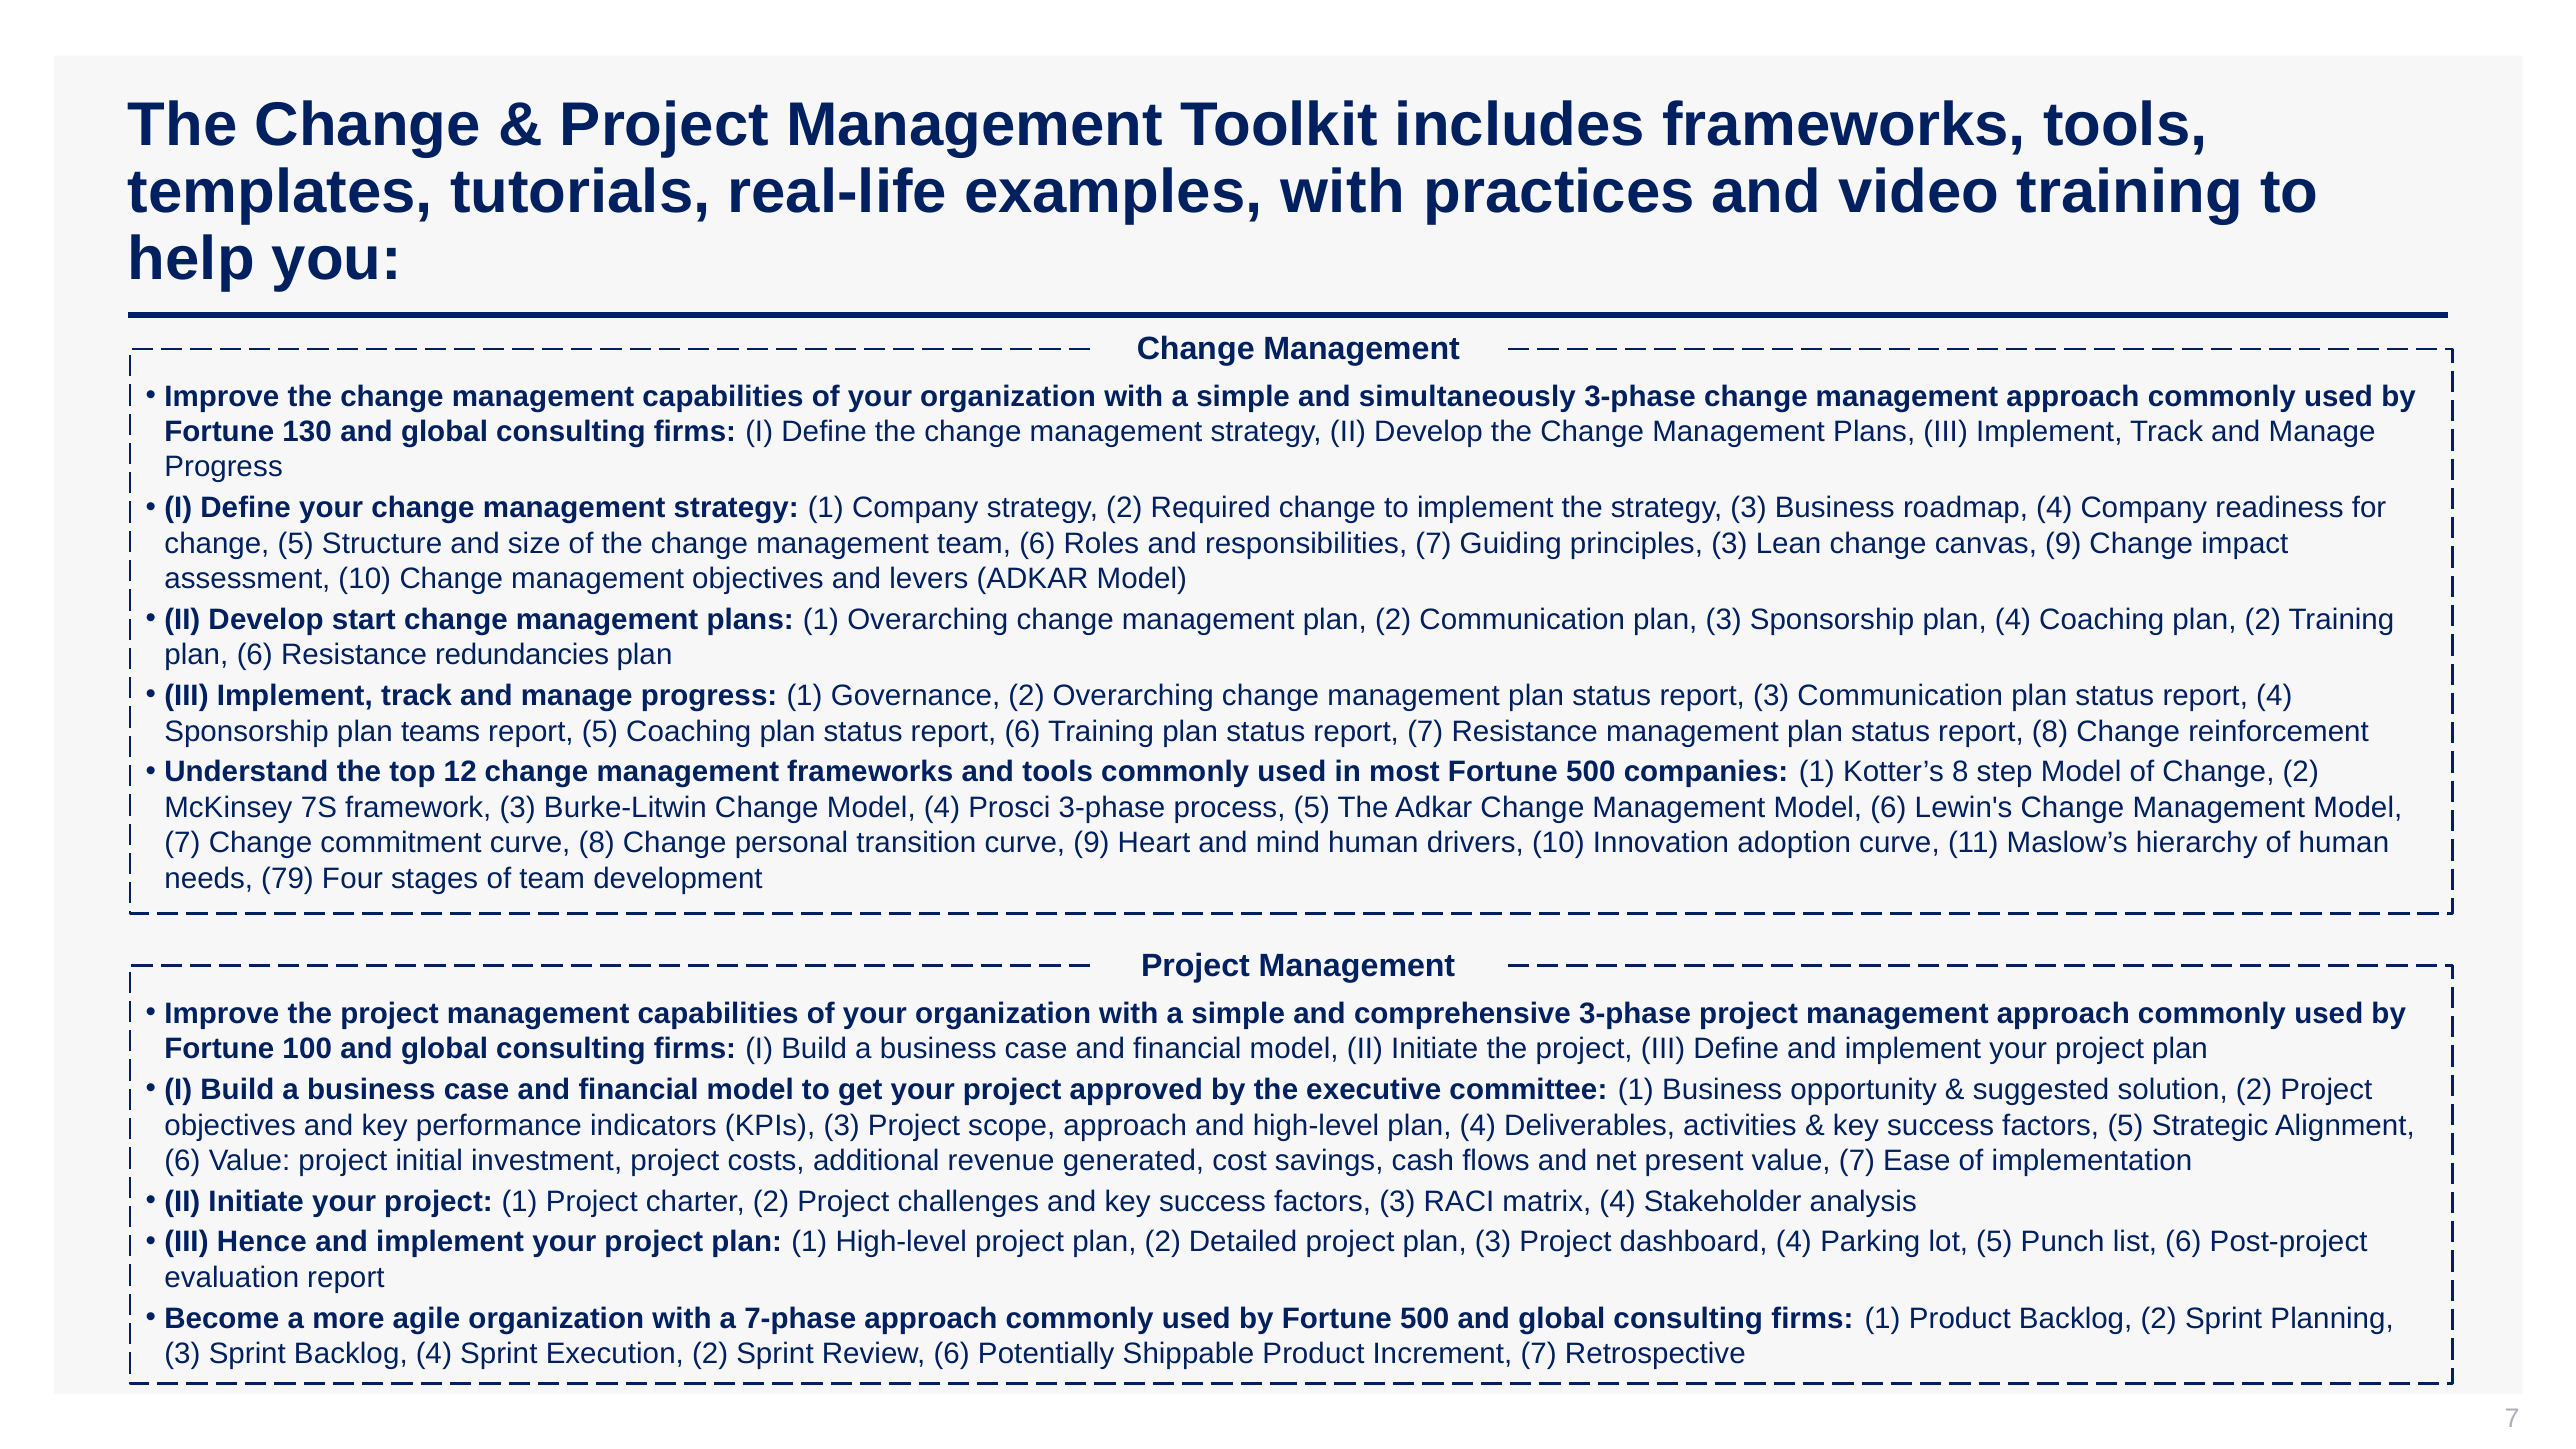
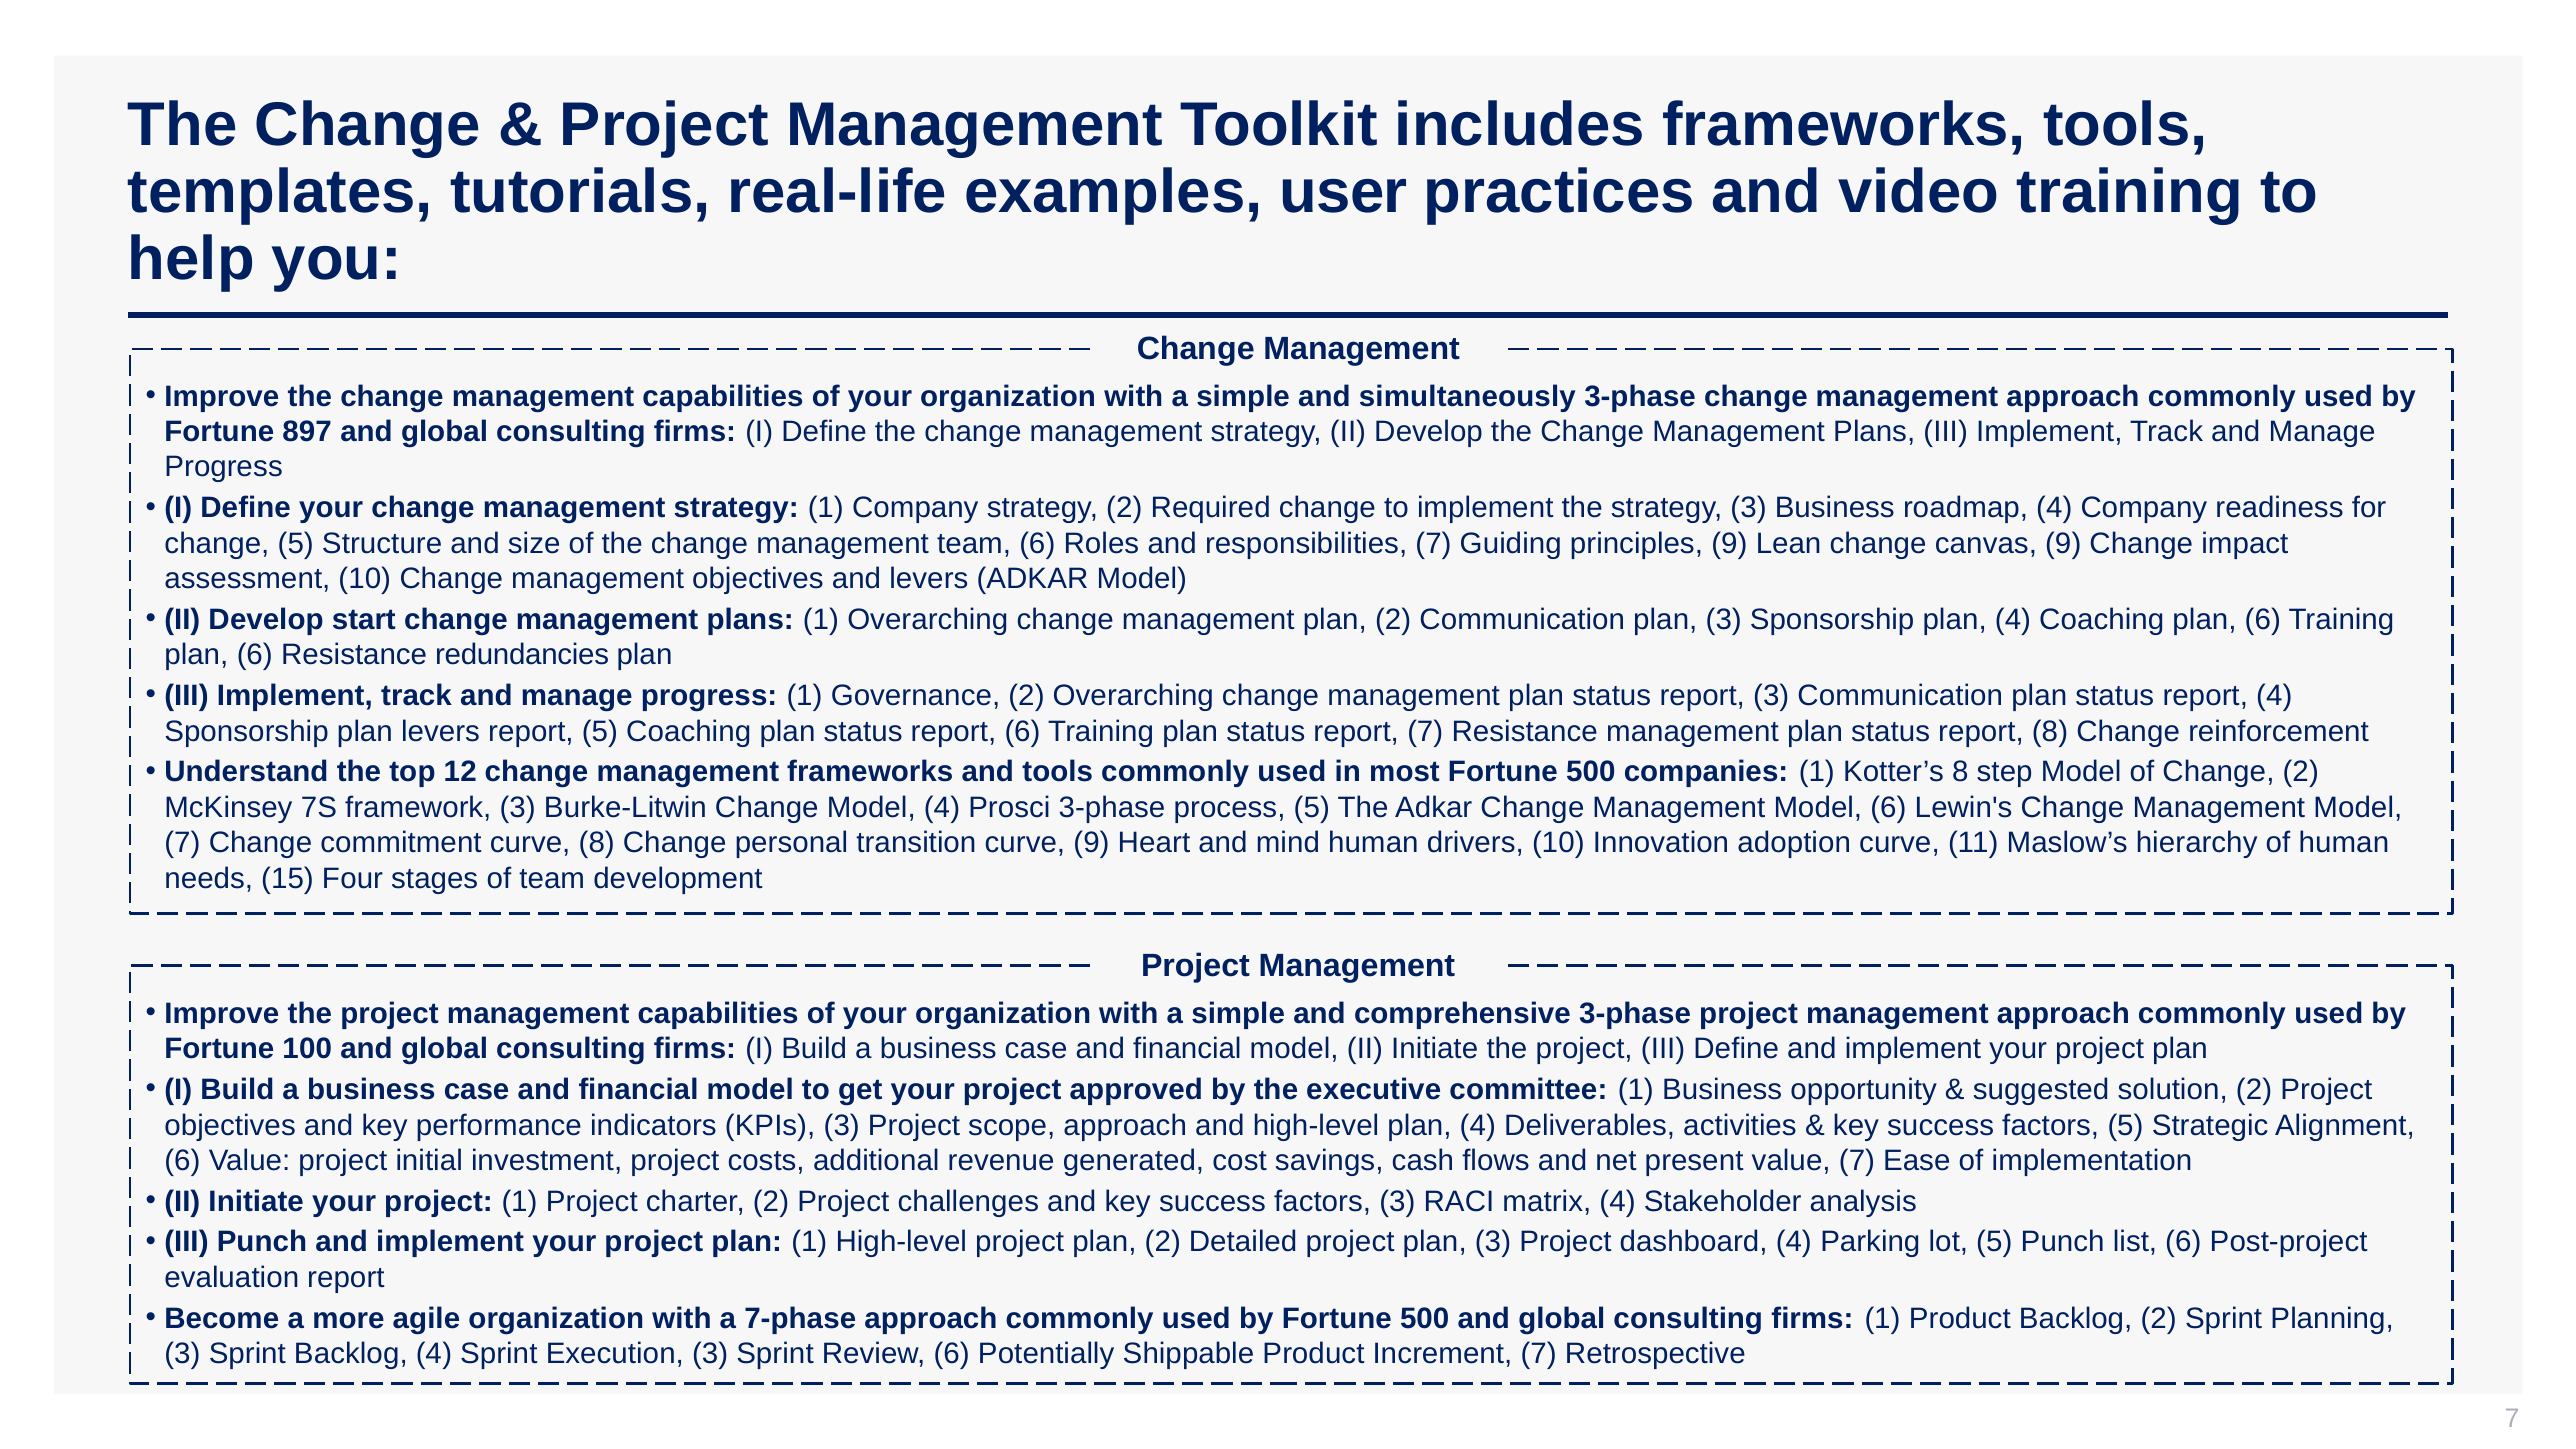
examples with: with -> user
130: 130 -> 897
principles 3: 3 -> 9
Coaching plan 2: 2 -> 6
plan teams: teams -> levers
79: 79 -> 15
III Hence: Hence -> Punch
Execution 2: 2 -> 3
